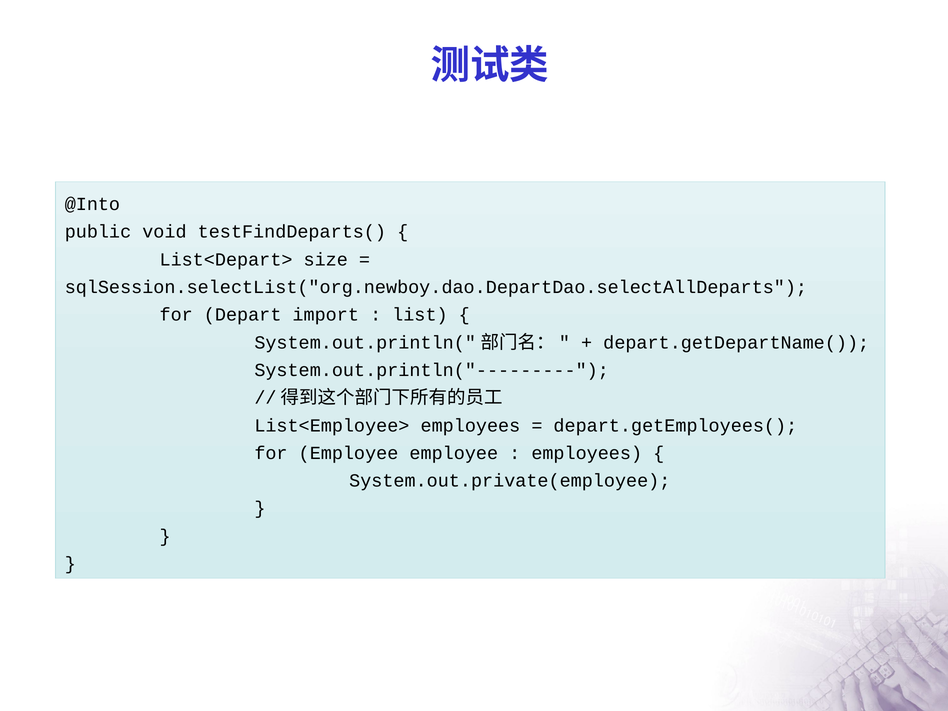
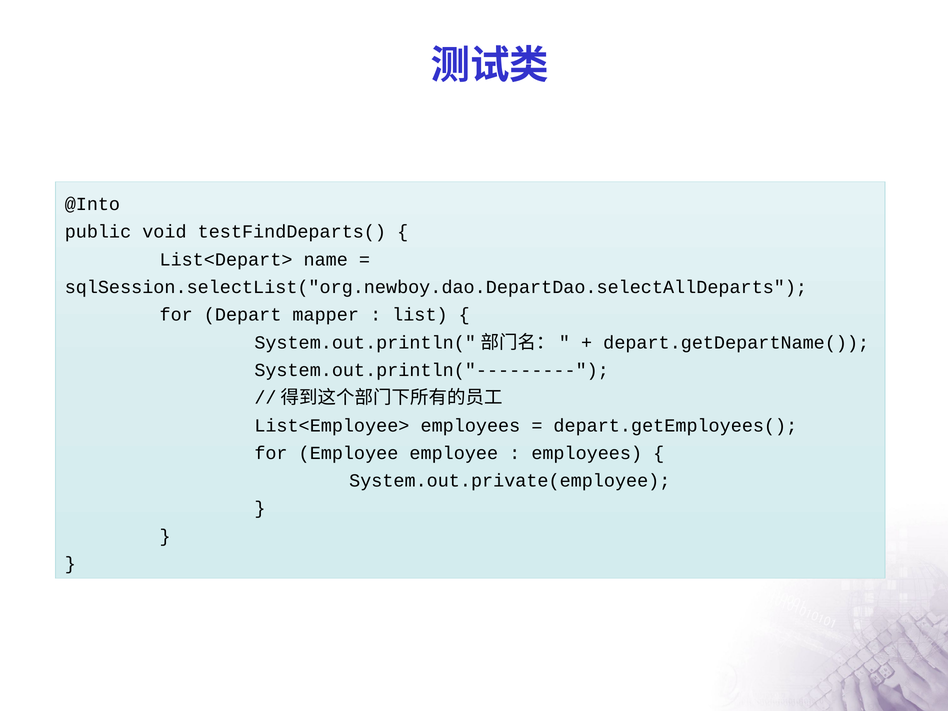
size: size -> name
import: import -> mapper
